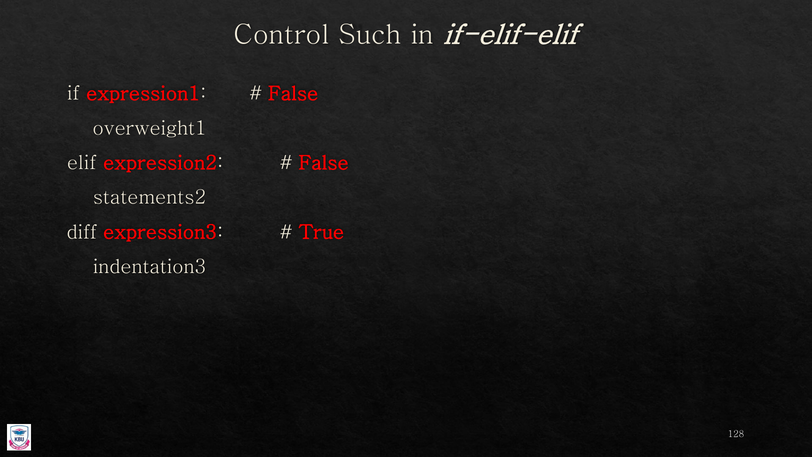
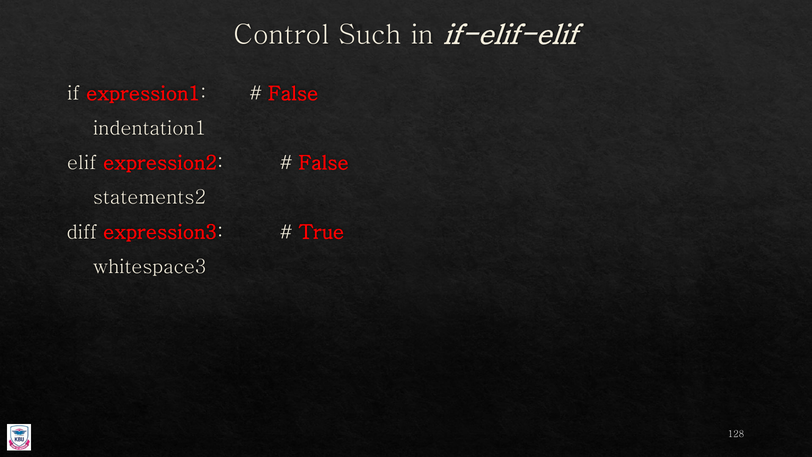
overweight1: overweight1 -> indentation1
indentation3: indentation3 -> whitespace3
